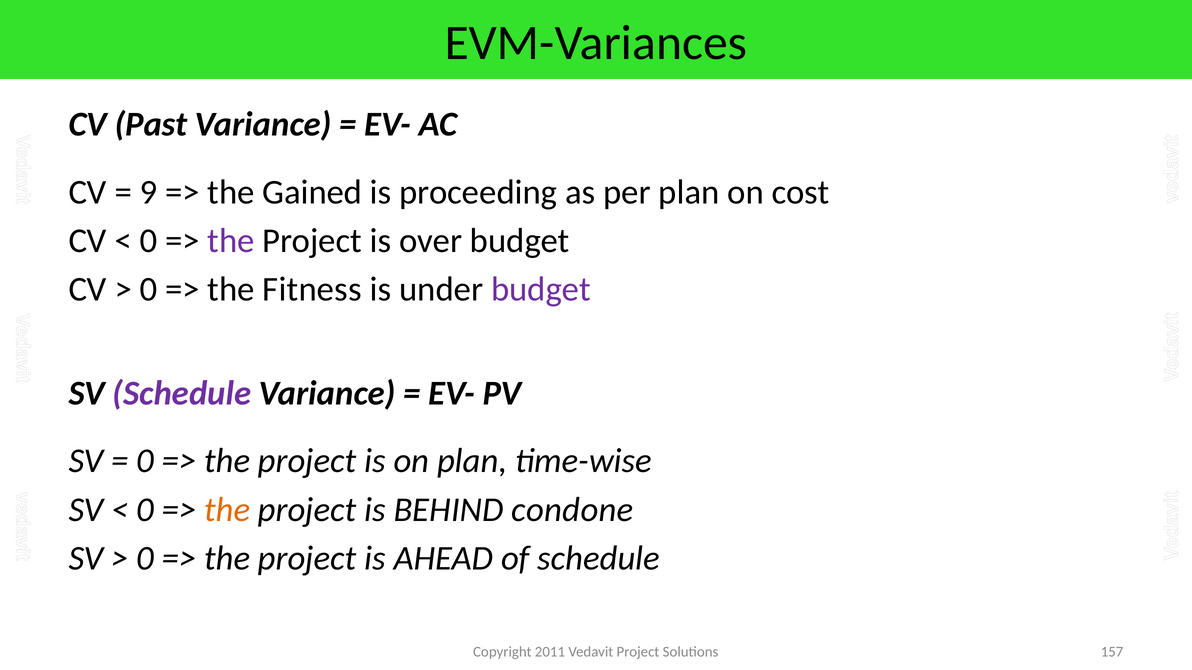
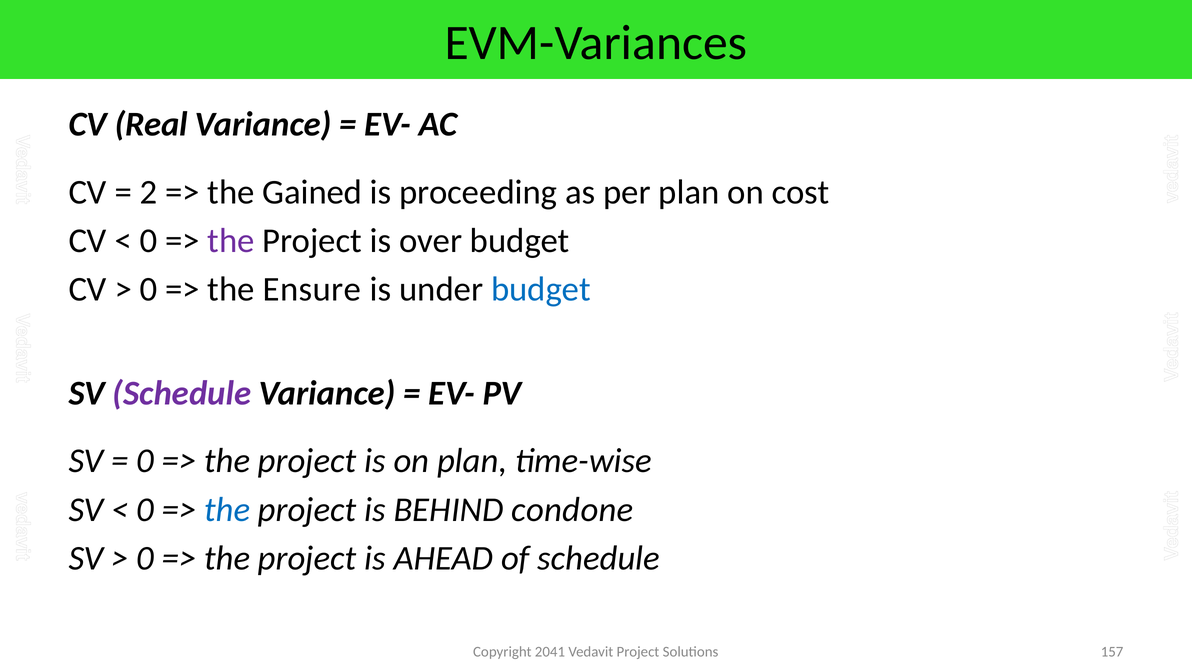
Past: Past -> Real
9: 9 -> 2
Fitness: Fitness -> Ensure
budget at (541, 289) colour: purple -> blue
the at (227, 510) colour: orange -> blue
2011: 2011 -> 2041
